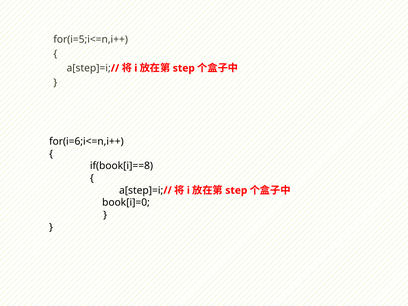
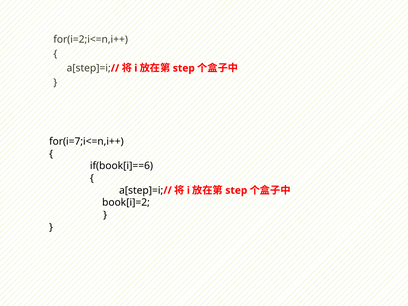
for(i=5;i<=n,i++: for(i=5;i<=n,i++ -> for(i=2;i<=n,i++
for(i=6;i<=n,i++: for(i=6;i<=n,i++ -> for(i=7;i<=n,i++
if(book[i]==8: if(book[i]==8 -> if(book[i]==6
book[i]=0: book[i]=0 -> book[i]=2
